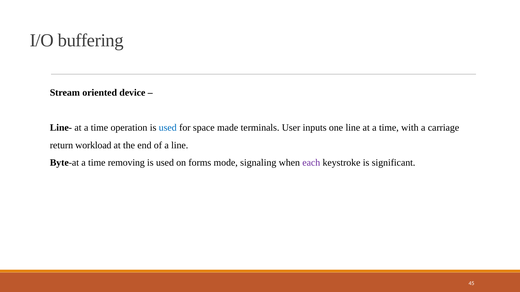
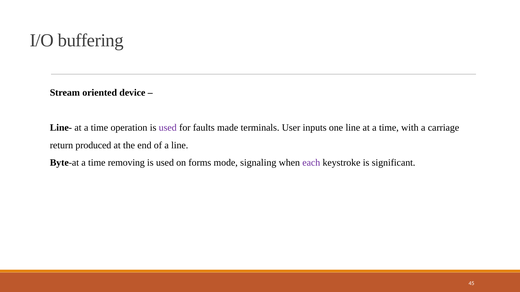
used at (168, 128) colour: blue -> purple
space: space -> faults
workload: workload -> produced
